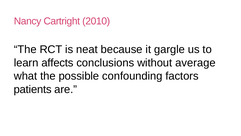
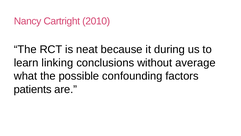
gargle: gargle -> during
affects: affects -> linking
